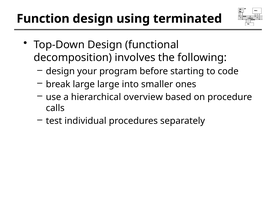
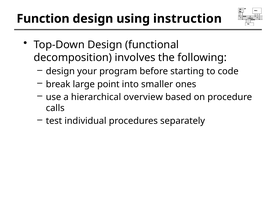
terminated: terminated -> instruction
large large: large -> point
